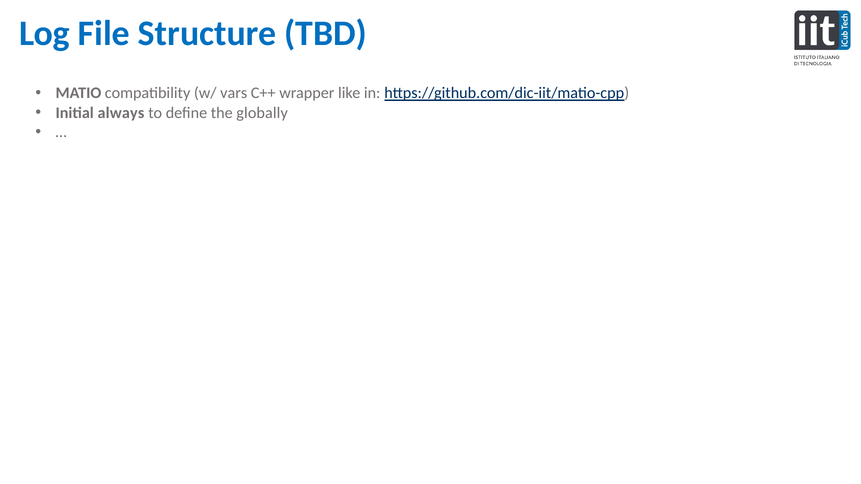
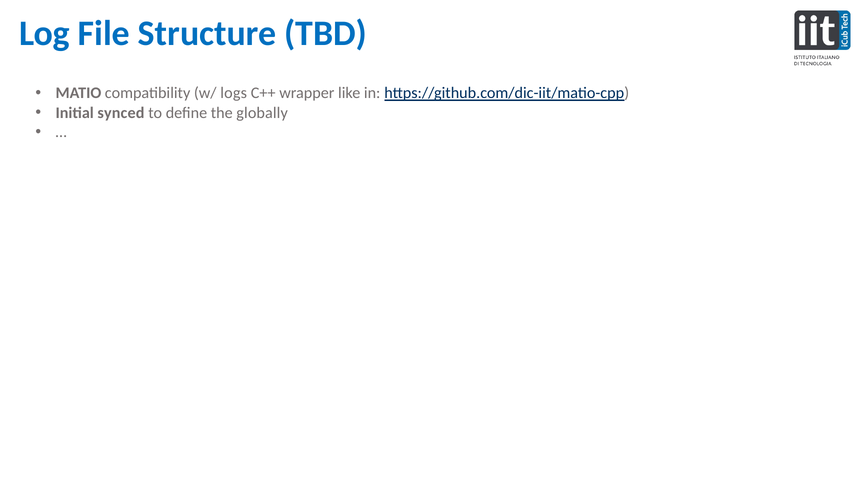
vars: vars -> logs
always: always -> synced
